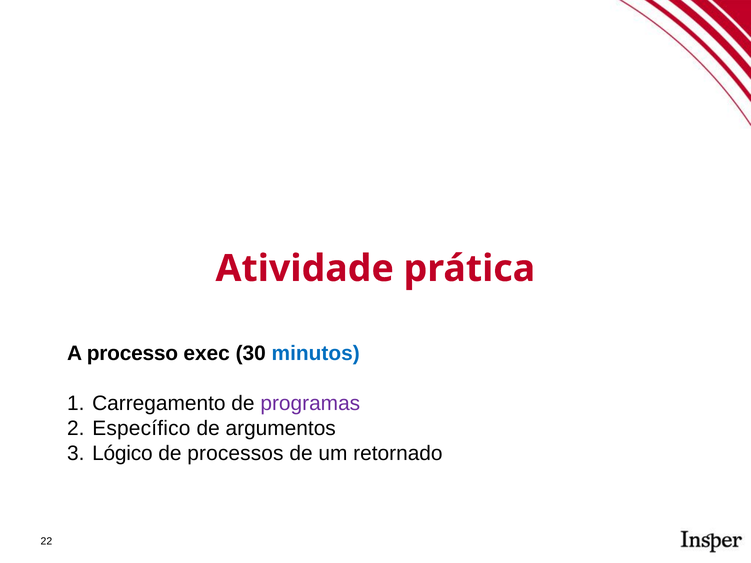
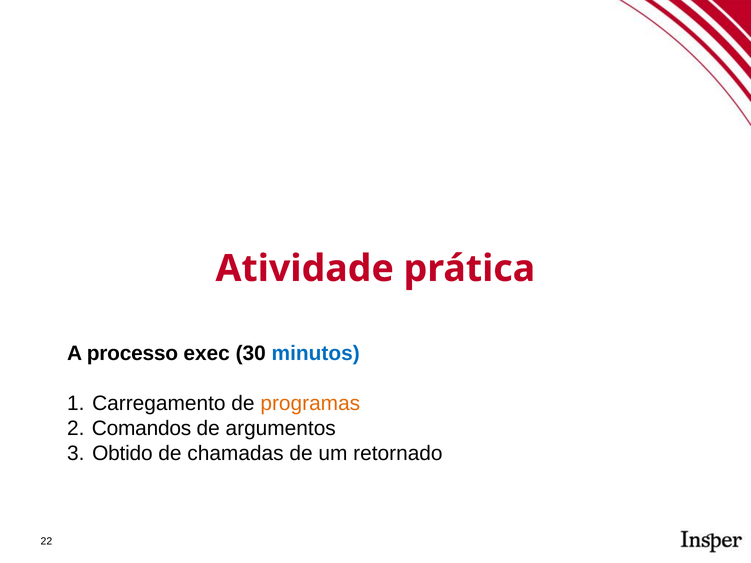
programas colour: purple -> orange
Específico: Específico -> Comandos
Lógico: Lógico -> Obtido
processos: processos -> chamadas
